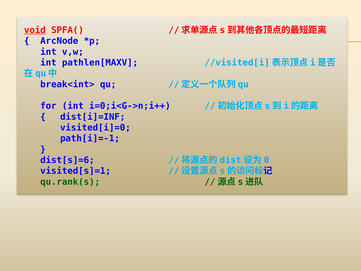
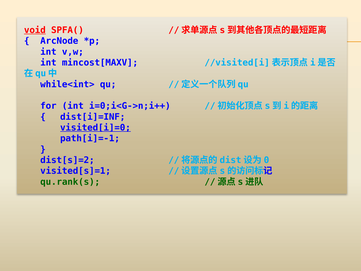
pathlen[MAXV: pathlen[MAXV -> mincost[MAXV
break<int>: break<int> -> while<int>
visited[i]=0 underline: none -> present
dist[s]=6: dist[s]=6 -> dist[s]=2
